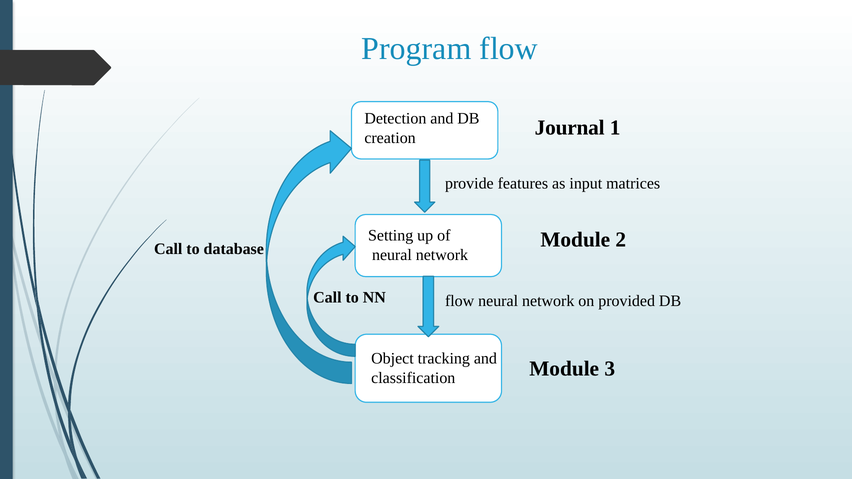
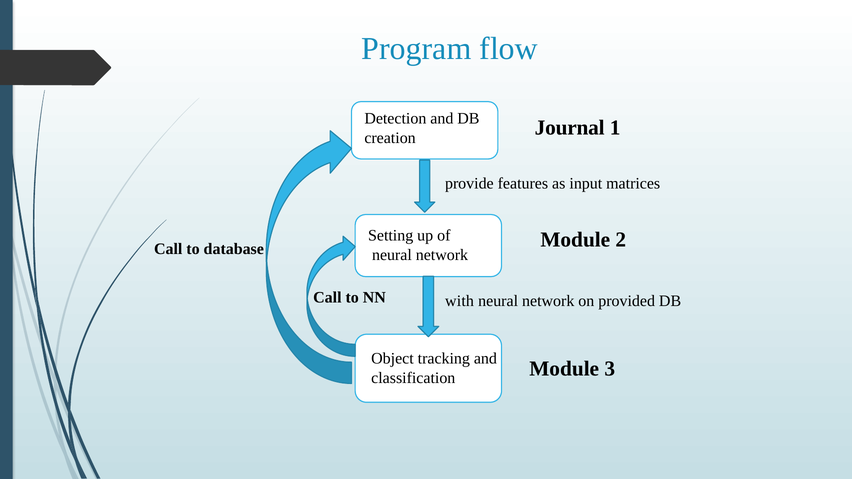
flow at (460, 301): flow -> with
